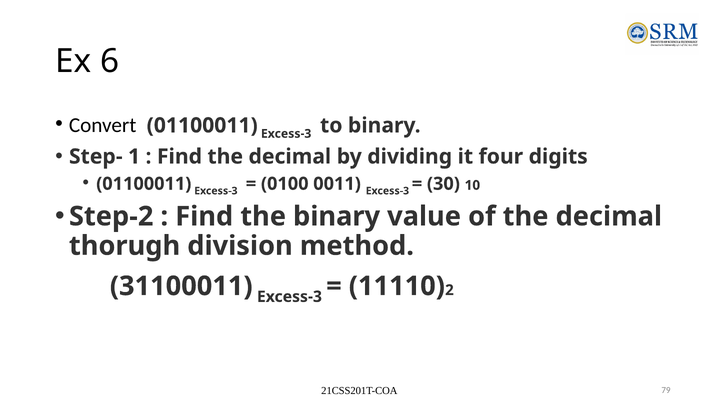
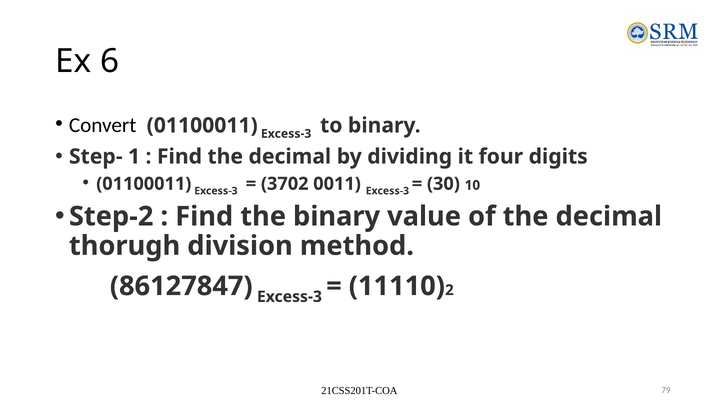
0100: 0100 -> 3702
31100011: 31100011 -> 86127847
